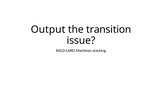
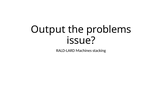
transition: transition -> problems
